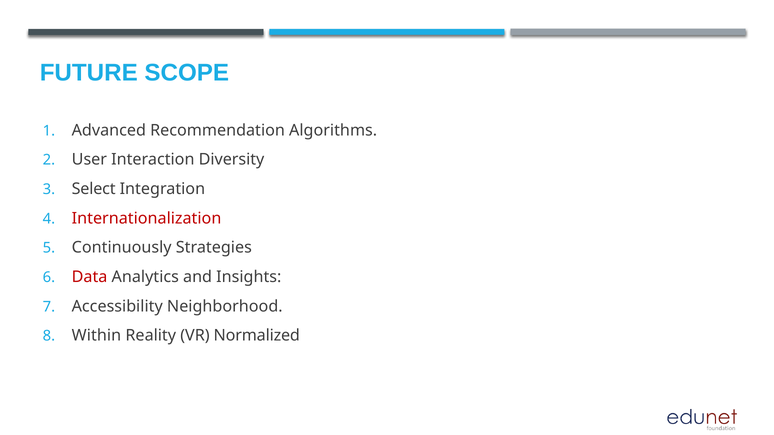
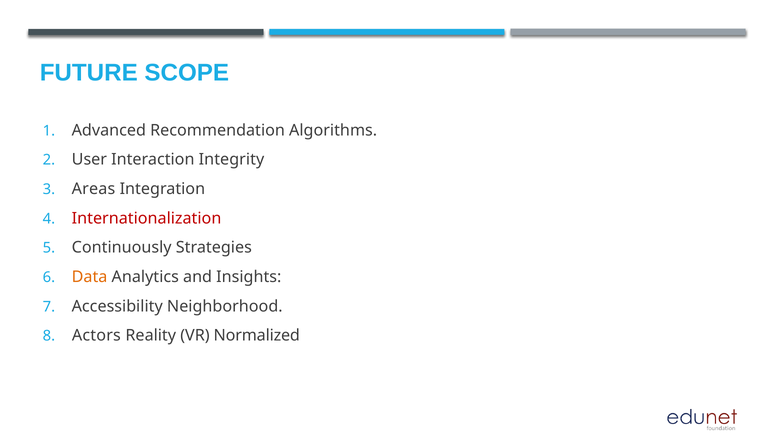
Diversity: Diversity -> Integrity
Select: Select -> Areas
Data colour: red -> orange
Within: Within -> Actors
